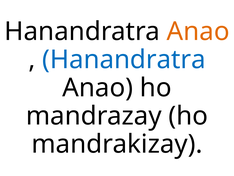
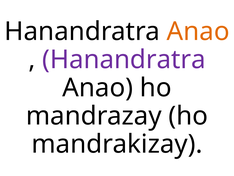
Hanandratra at (124, 60) colour: blue -> purple
